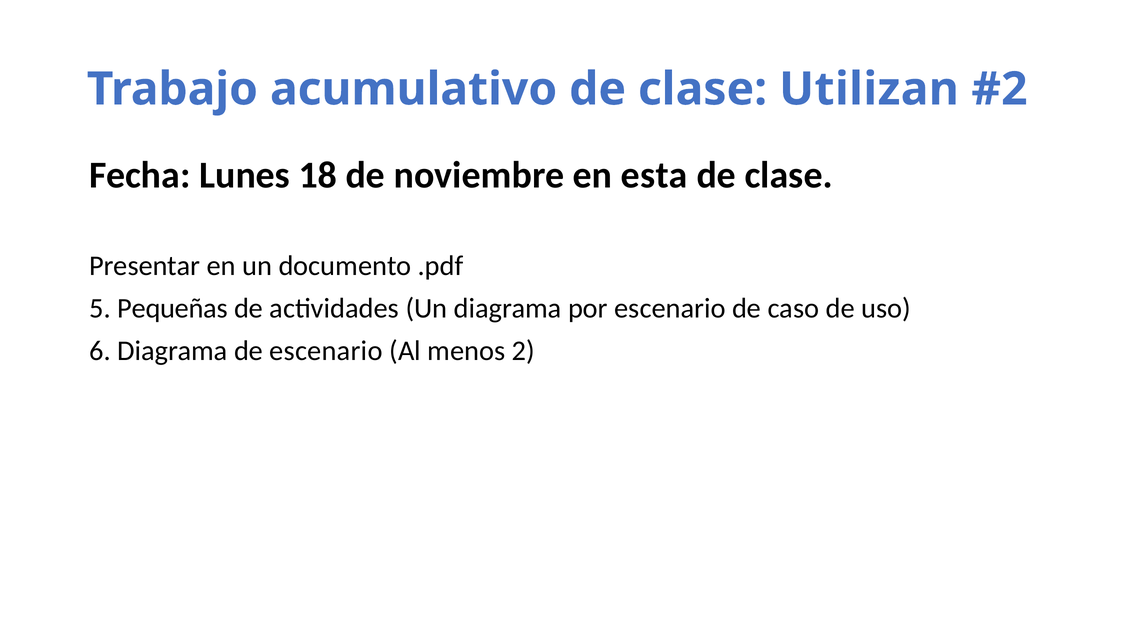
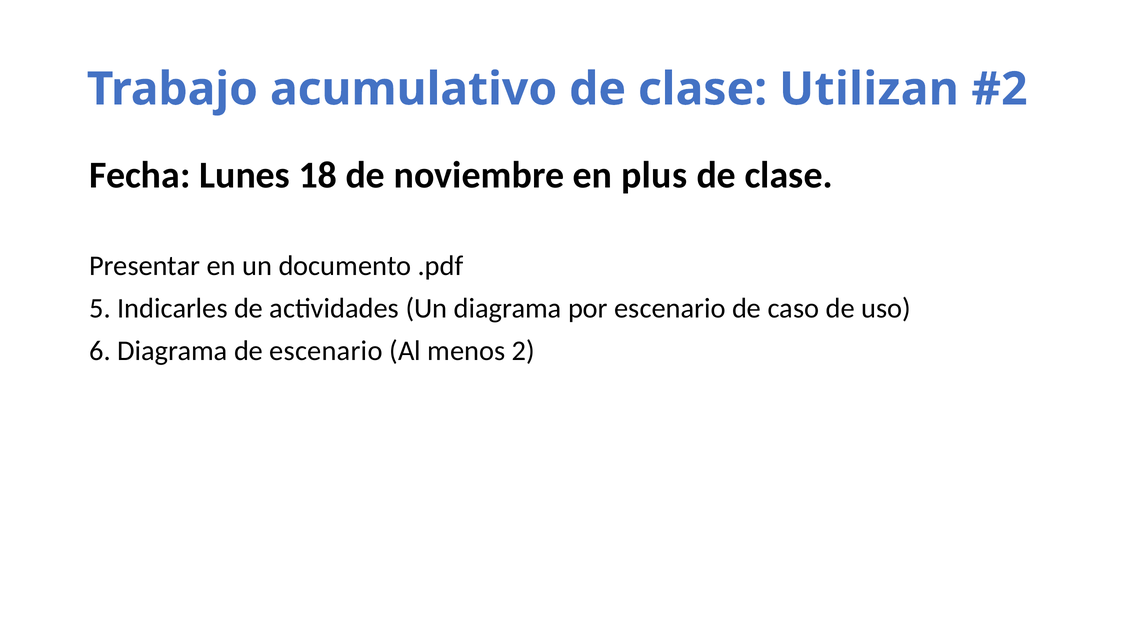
esta: esta -> plus
Pequeñas: Pequeñas -> Indicarles
